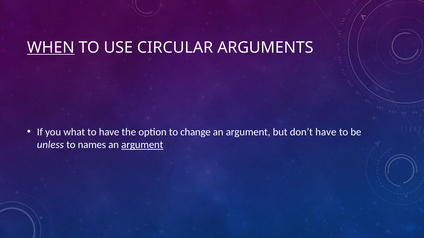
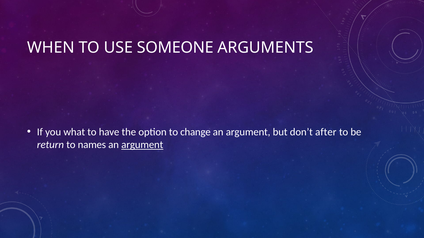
WHEN underline: present -> none
CIRCULAR: CIRCULAR -> SOMEONE
don’t have: have -> after
unless: unless -> return
